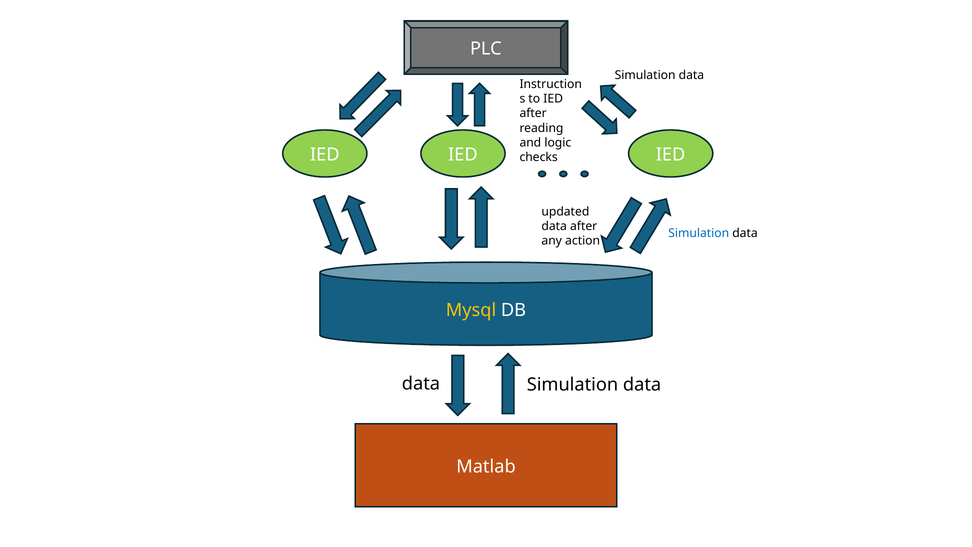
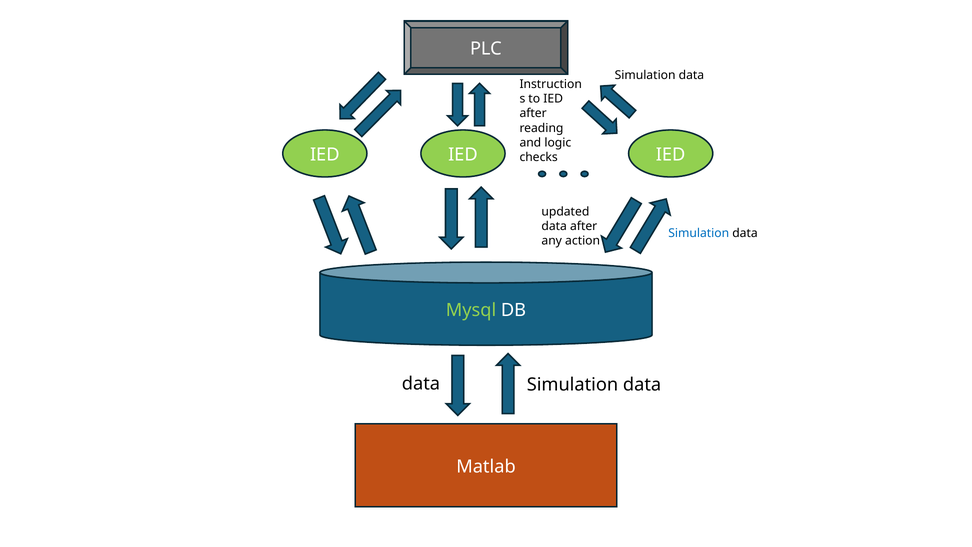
Mysql colour: yellow -> light green
